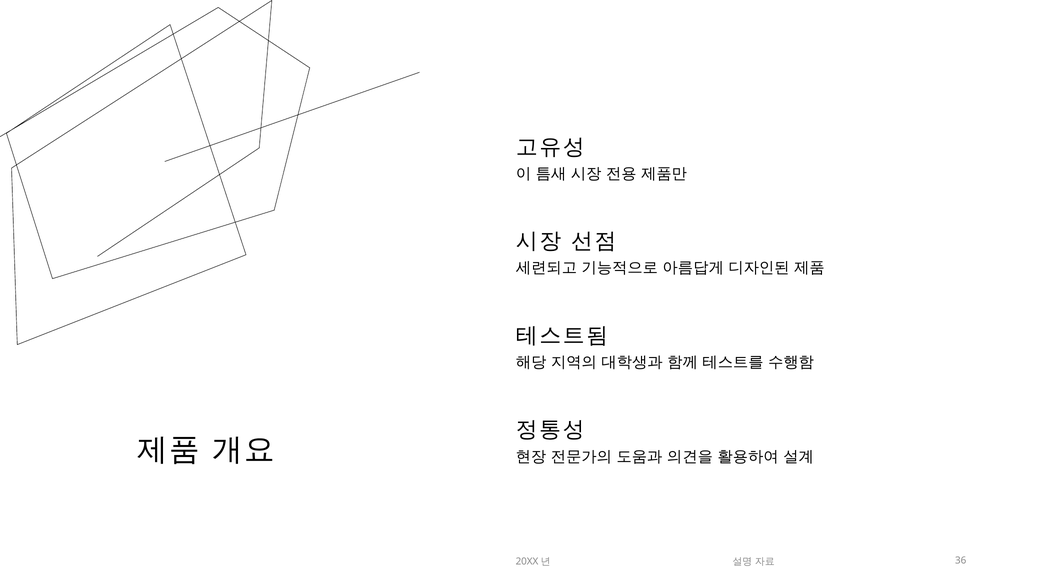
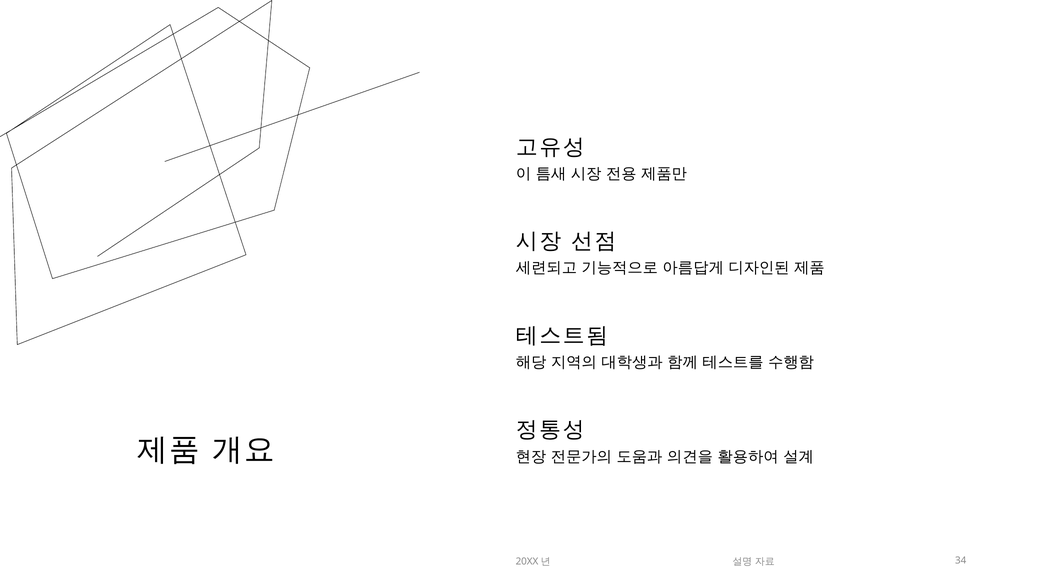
36: 36 -> 34
